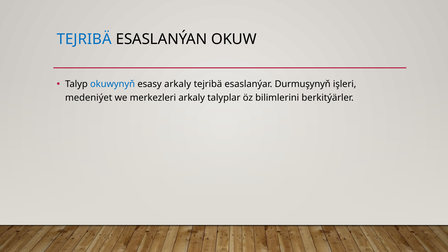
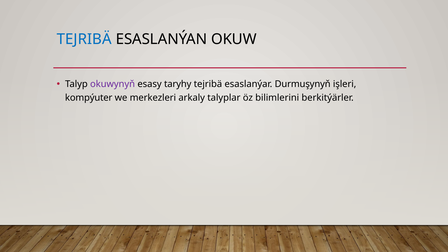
okuwynyň colour: blue -> purple
esasy arkaly: arkaly -> taryhy
medeniýet: medeniýet -> kompýuter
